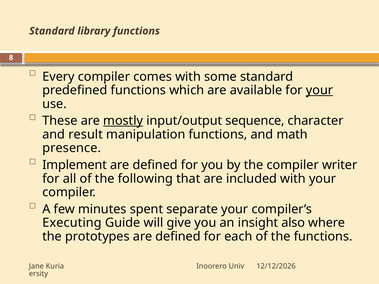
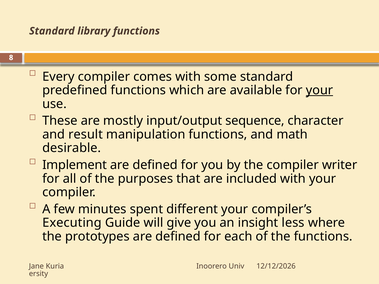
mostly underline: present -> none
presence: presence -> desirable
following: following -> purposes
separate: separate -> different
also: also -> less
